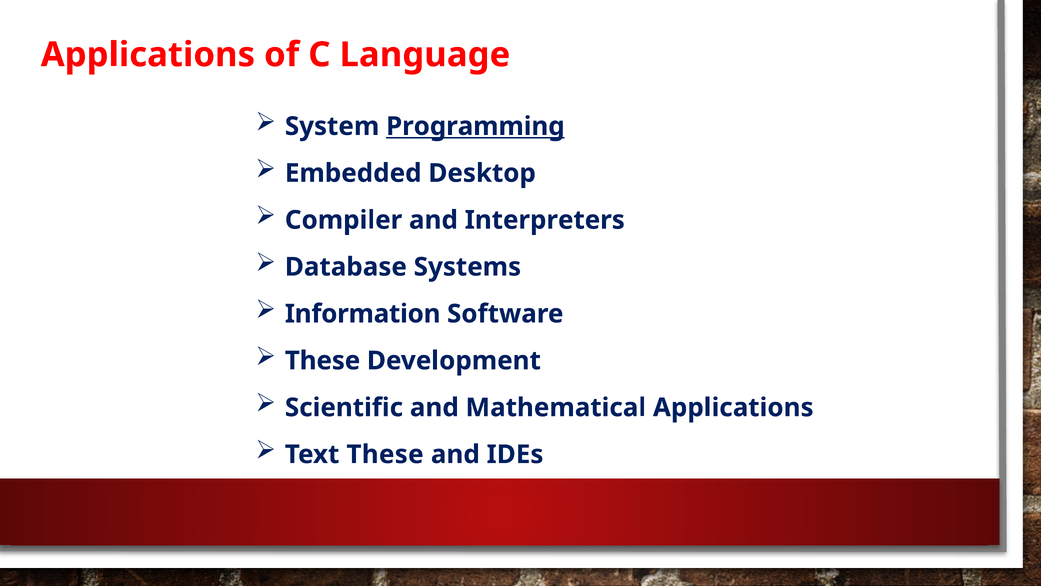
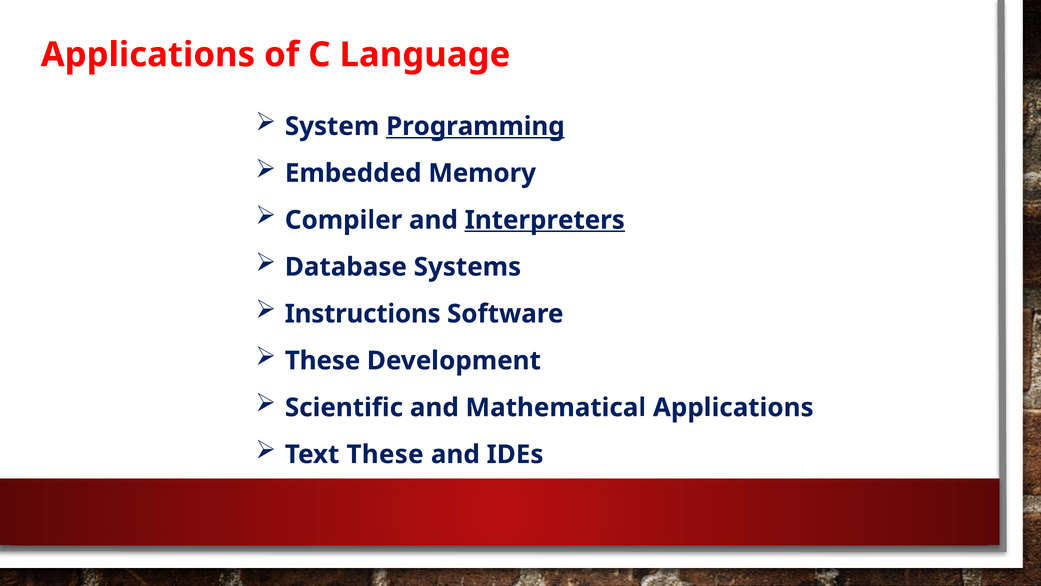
Desktop: Desktop -> Memory
Interpreters underline: none -> present
Information: Information -> Instructions
